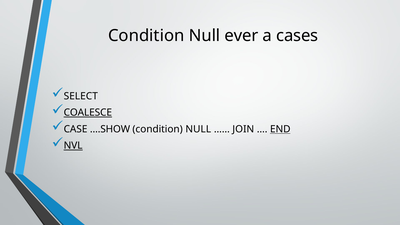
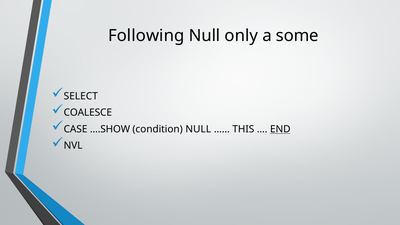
Condition at (146, 36): Condition -> Following
ever: ever -> only
cases: cases -> some
COALESCE underline: present -> none
JOIN: JOIN -> THIS
NVL underline: present -> none
